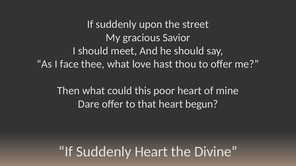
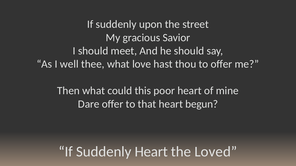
face: face -> well
Divine: Divine -> Loved
